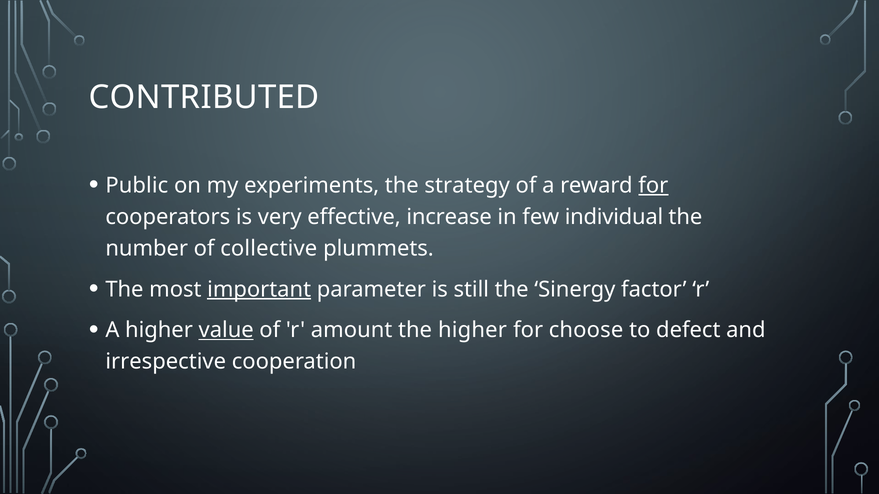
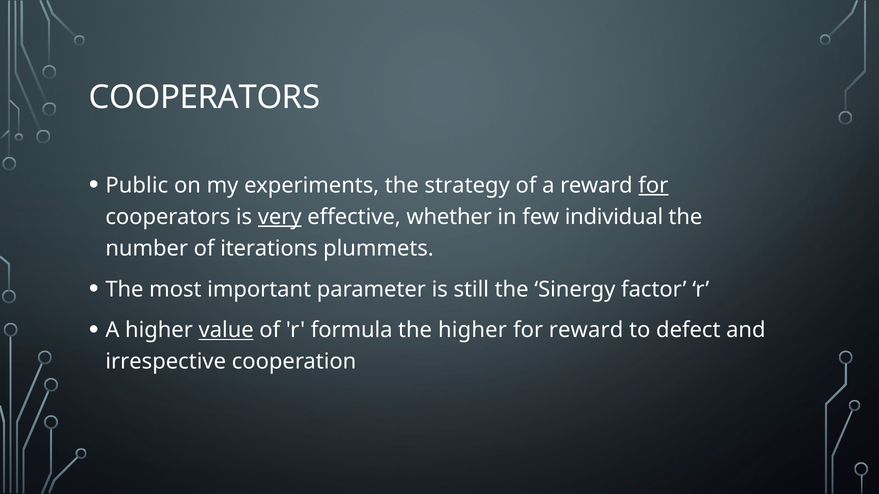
CONTRIBUTED at (204, 98): CONTRIBUTED -> COOPERATORS
very underline: none -> present
increase: increase -> whether
collective: collective -> iterations
important underline: present -> none
amount: amount -> formula
for choose: choose -> reward
